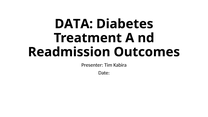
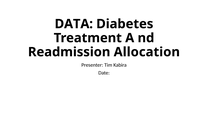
Outcomes: Outcomes -> Allocation
